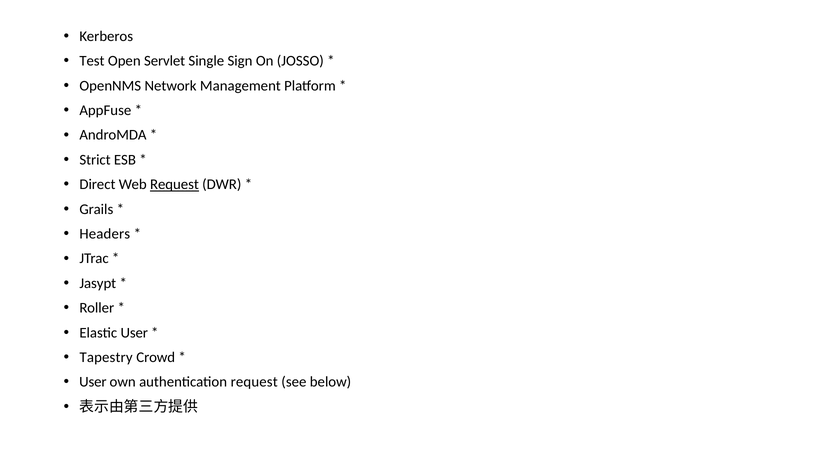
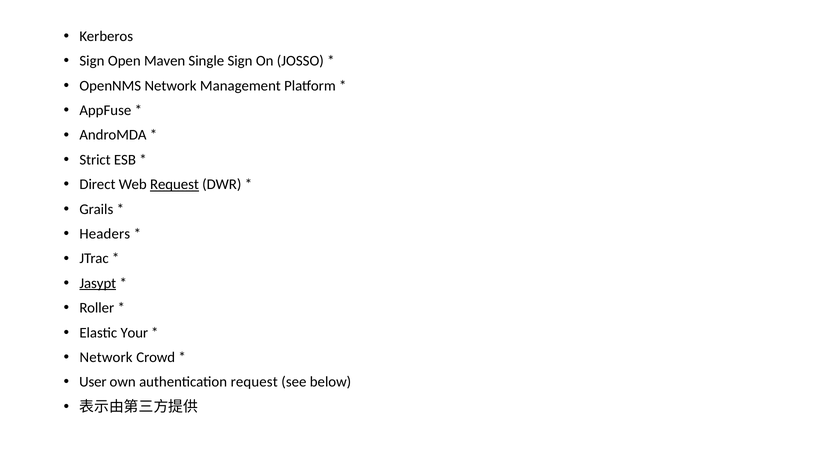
Test at (92, 61): Test -> Sign
Servlet: Servlet -> Maven
Jasypt underline: none -> present
Elastic User: User -> Your
Tapestry at (106, 358): Tapestry -> Network
